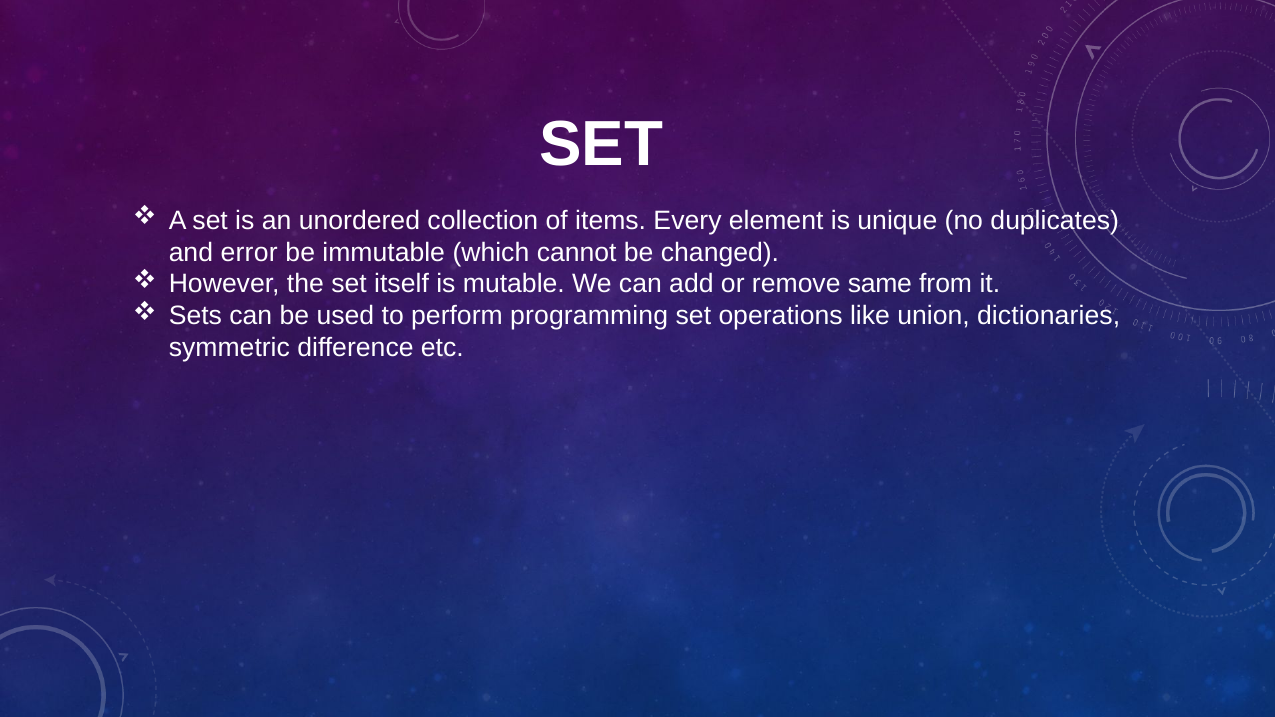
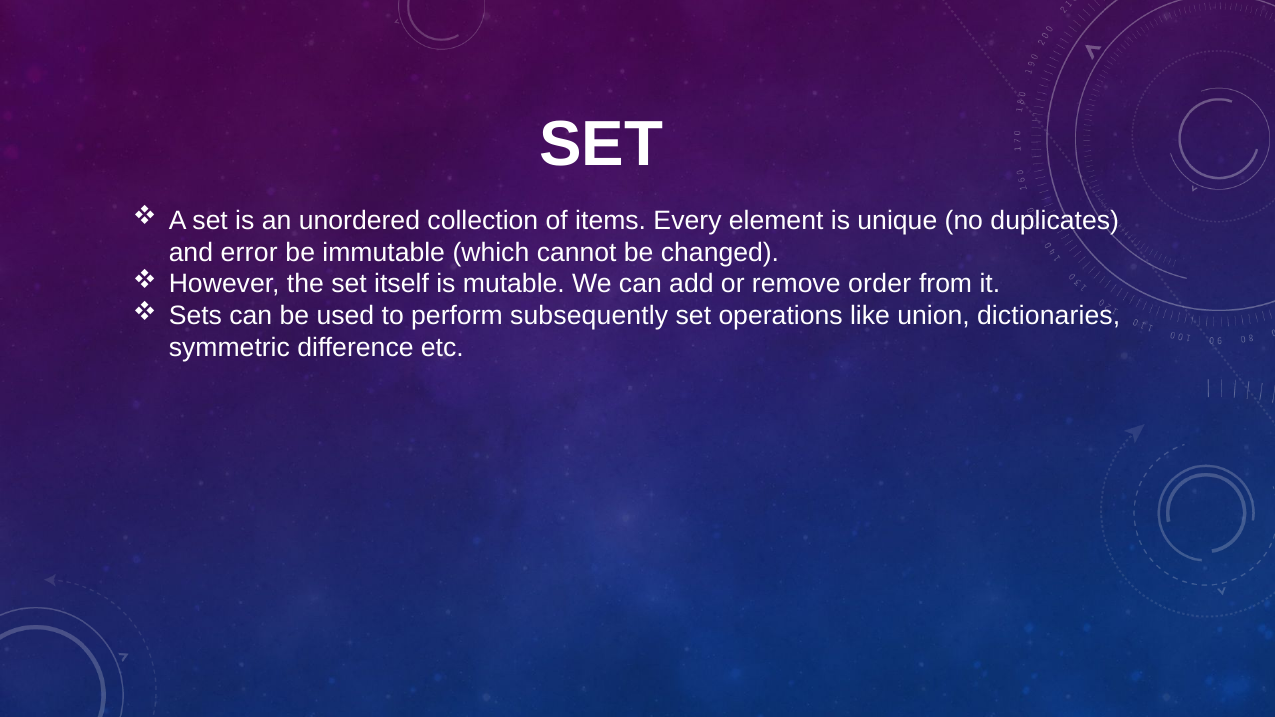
same: same -> order
programming: programming -> subsequently
